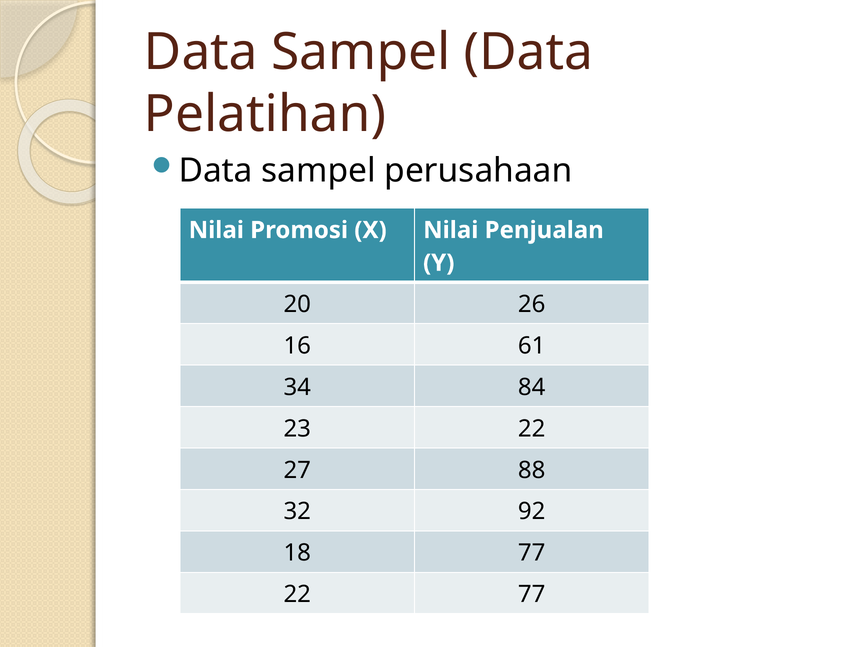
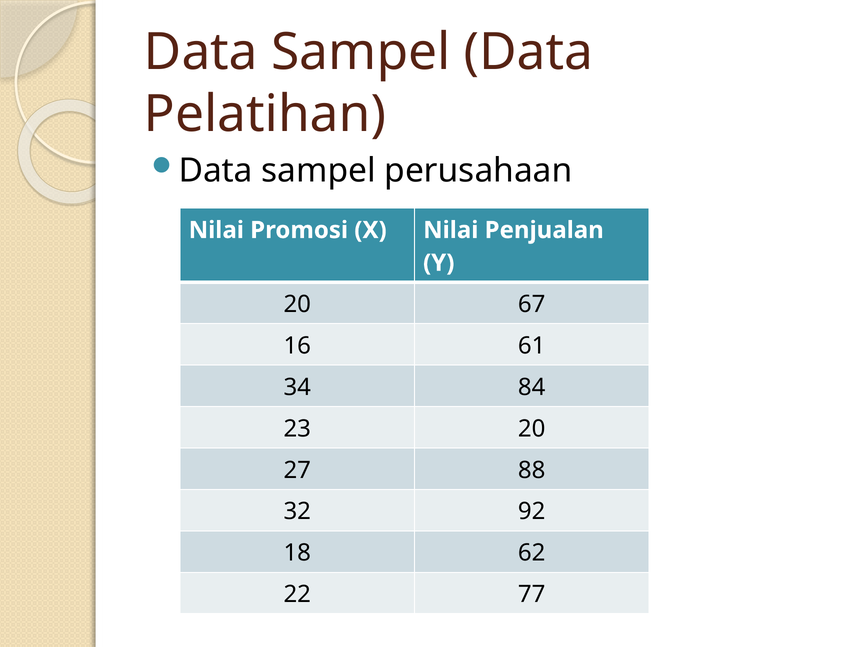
26: 26 -> 67
23 22: 22 -> 20
18 77: 77 -> 62
